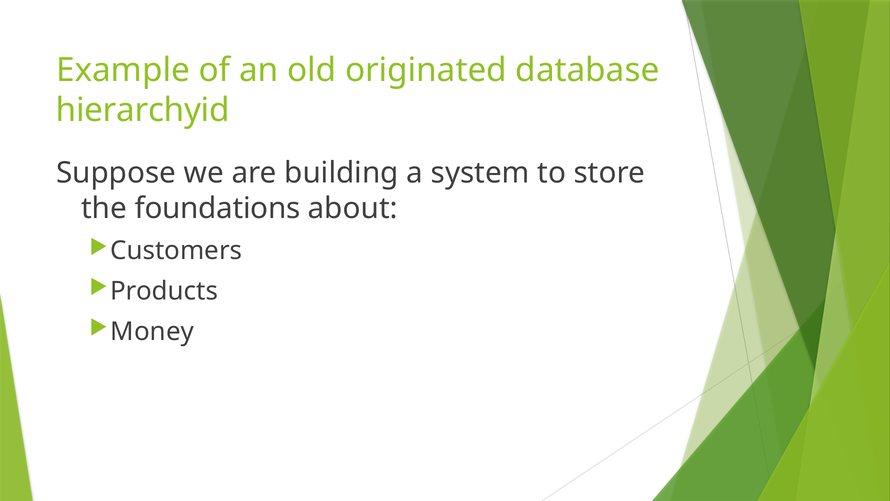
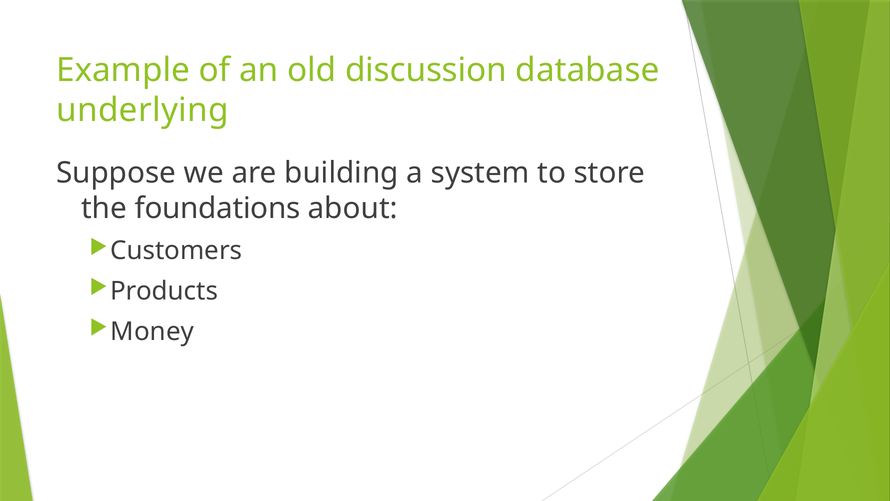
originated: originated -> discussion
hierarchyid: hierarchyid -> underlying
